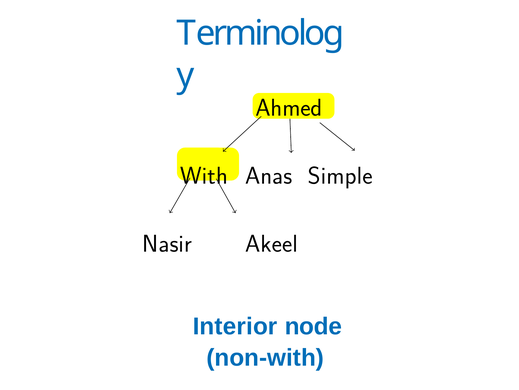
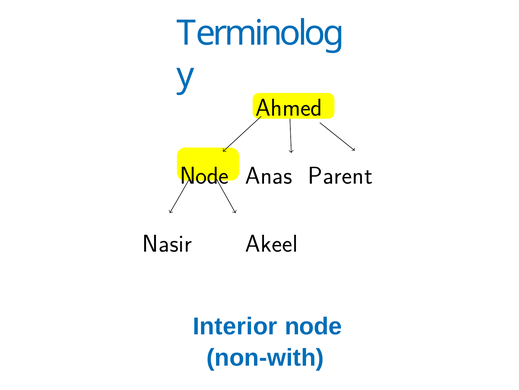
With at (204, 176): With -> Node
Simple: Simple -> Parent
